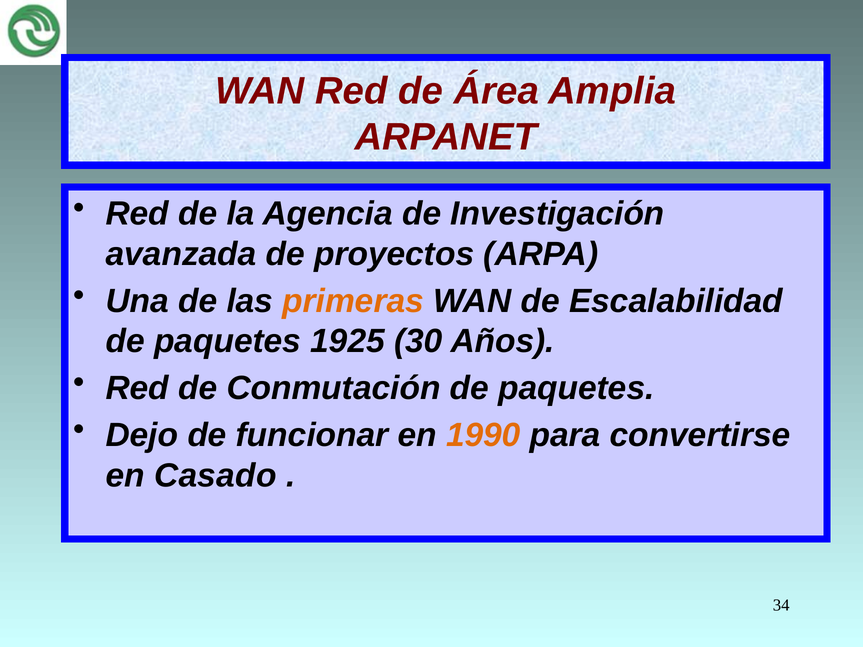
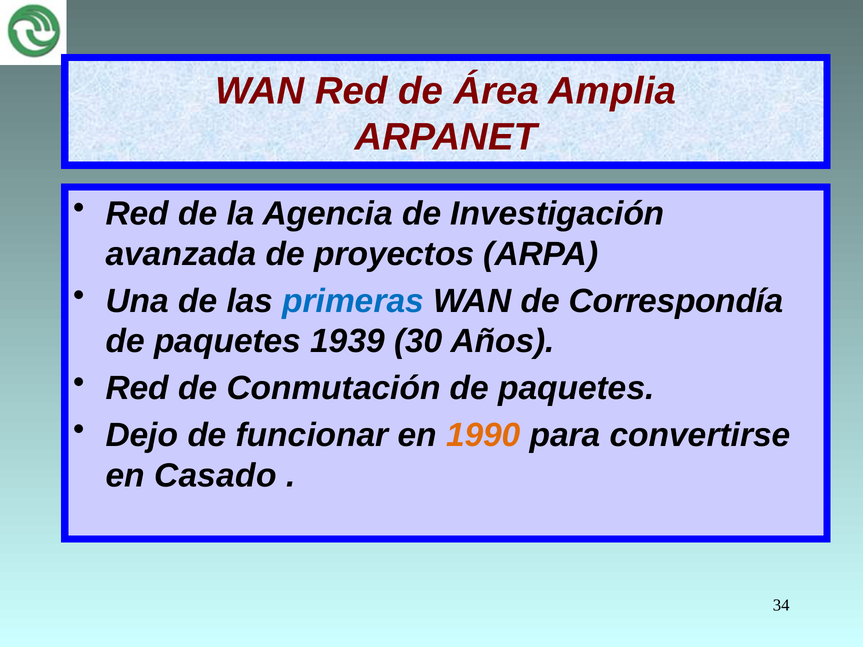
primeras colour: orange -> blue
Escalabilidad: Escalabilidad -> Correspondía
1925: 1925 -> 1939
